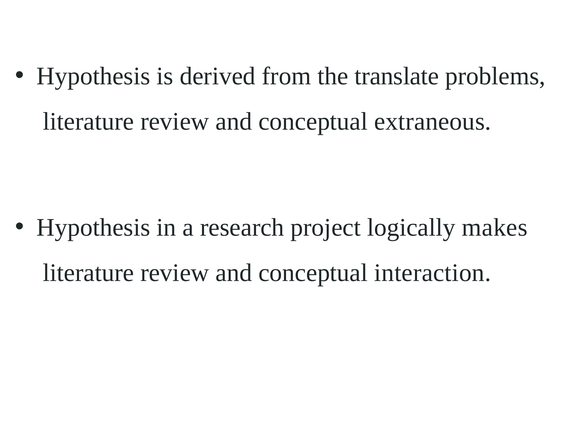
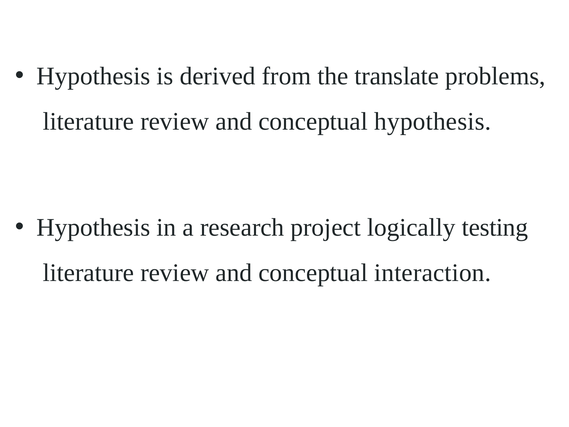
conceptual extraneous: extraneous -> hypothesis
makes: makes -> testing
